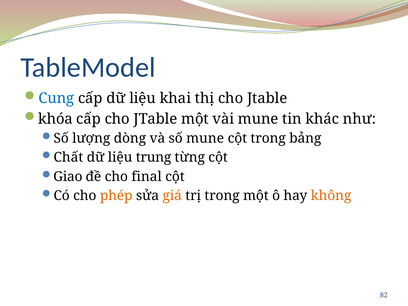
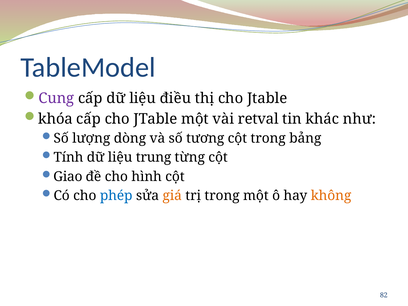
Cung colour: blue -> purple
khai: khai -> điều
vài mune: mune -> retval
số mune: mune -> tương
Chất: Chất -> Tính
final: final -> hình
phép colour: orange -> blue
